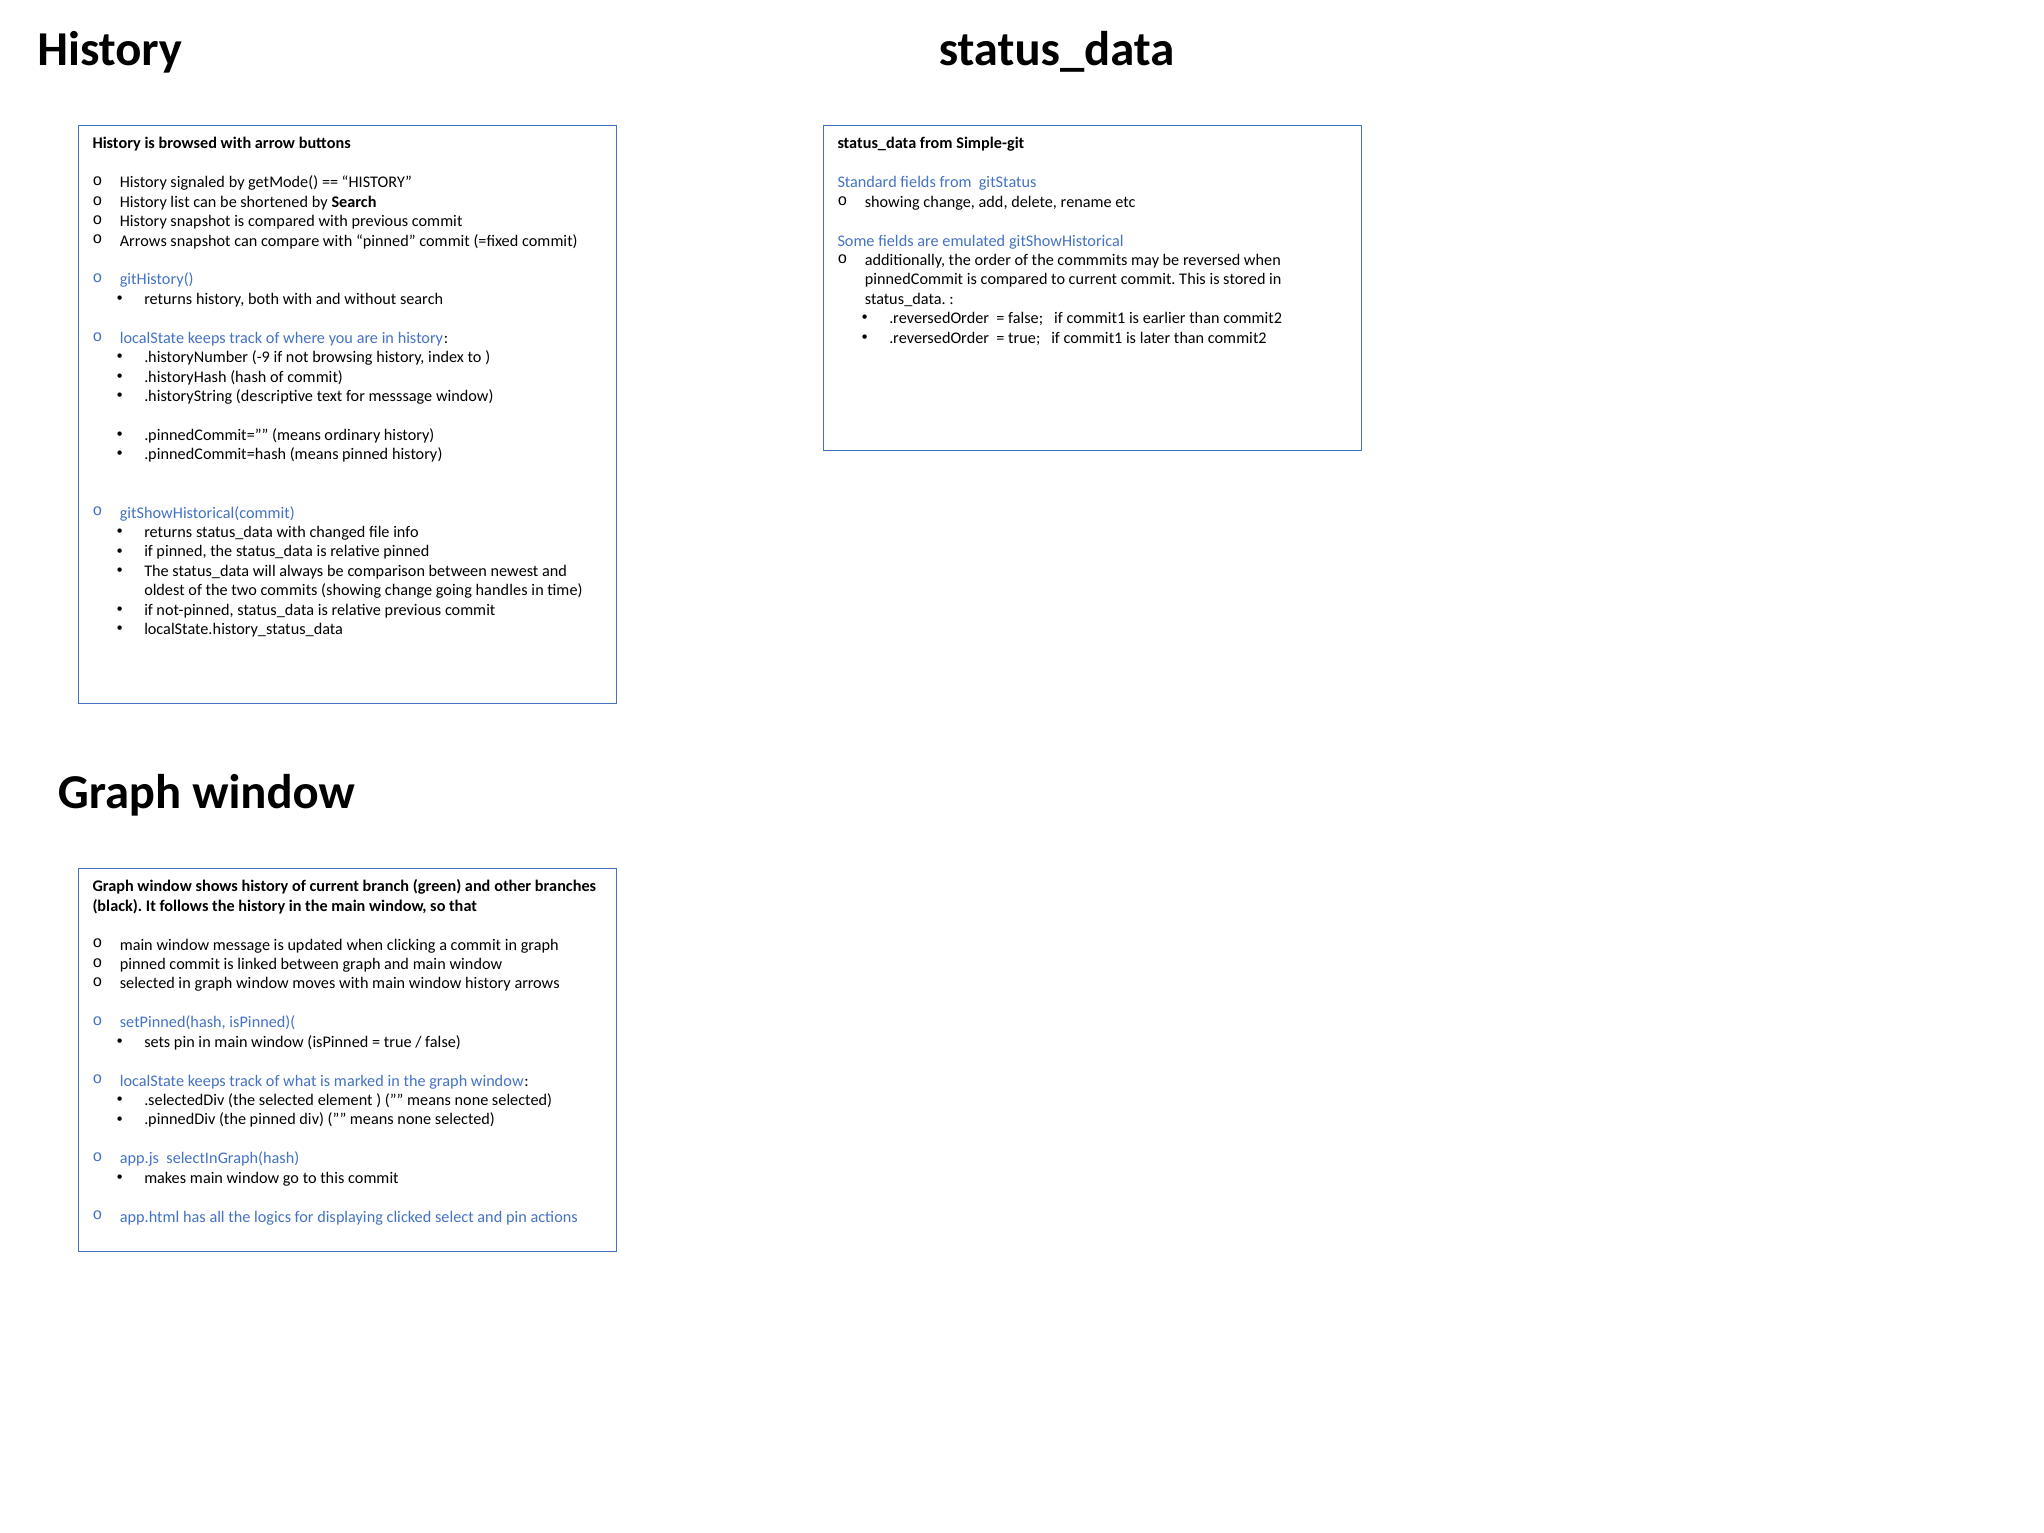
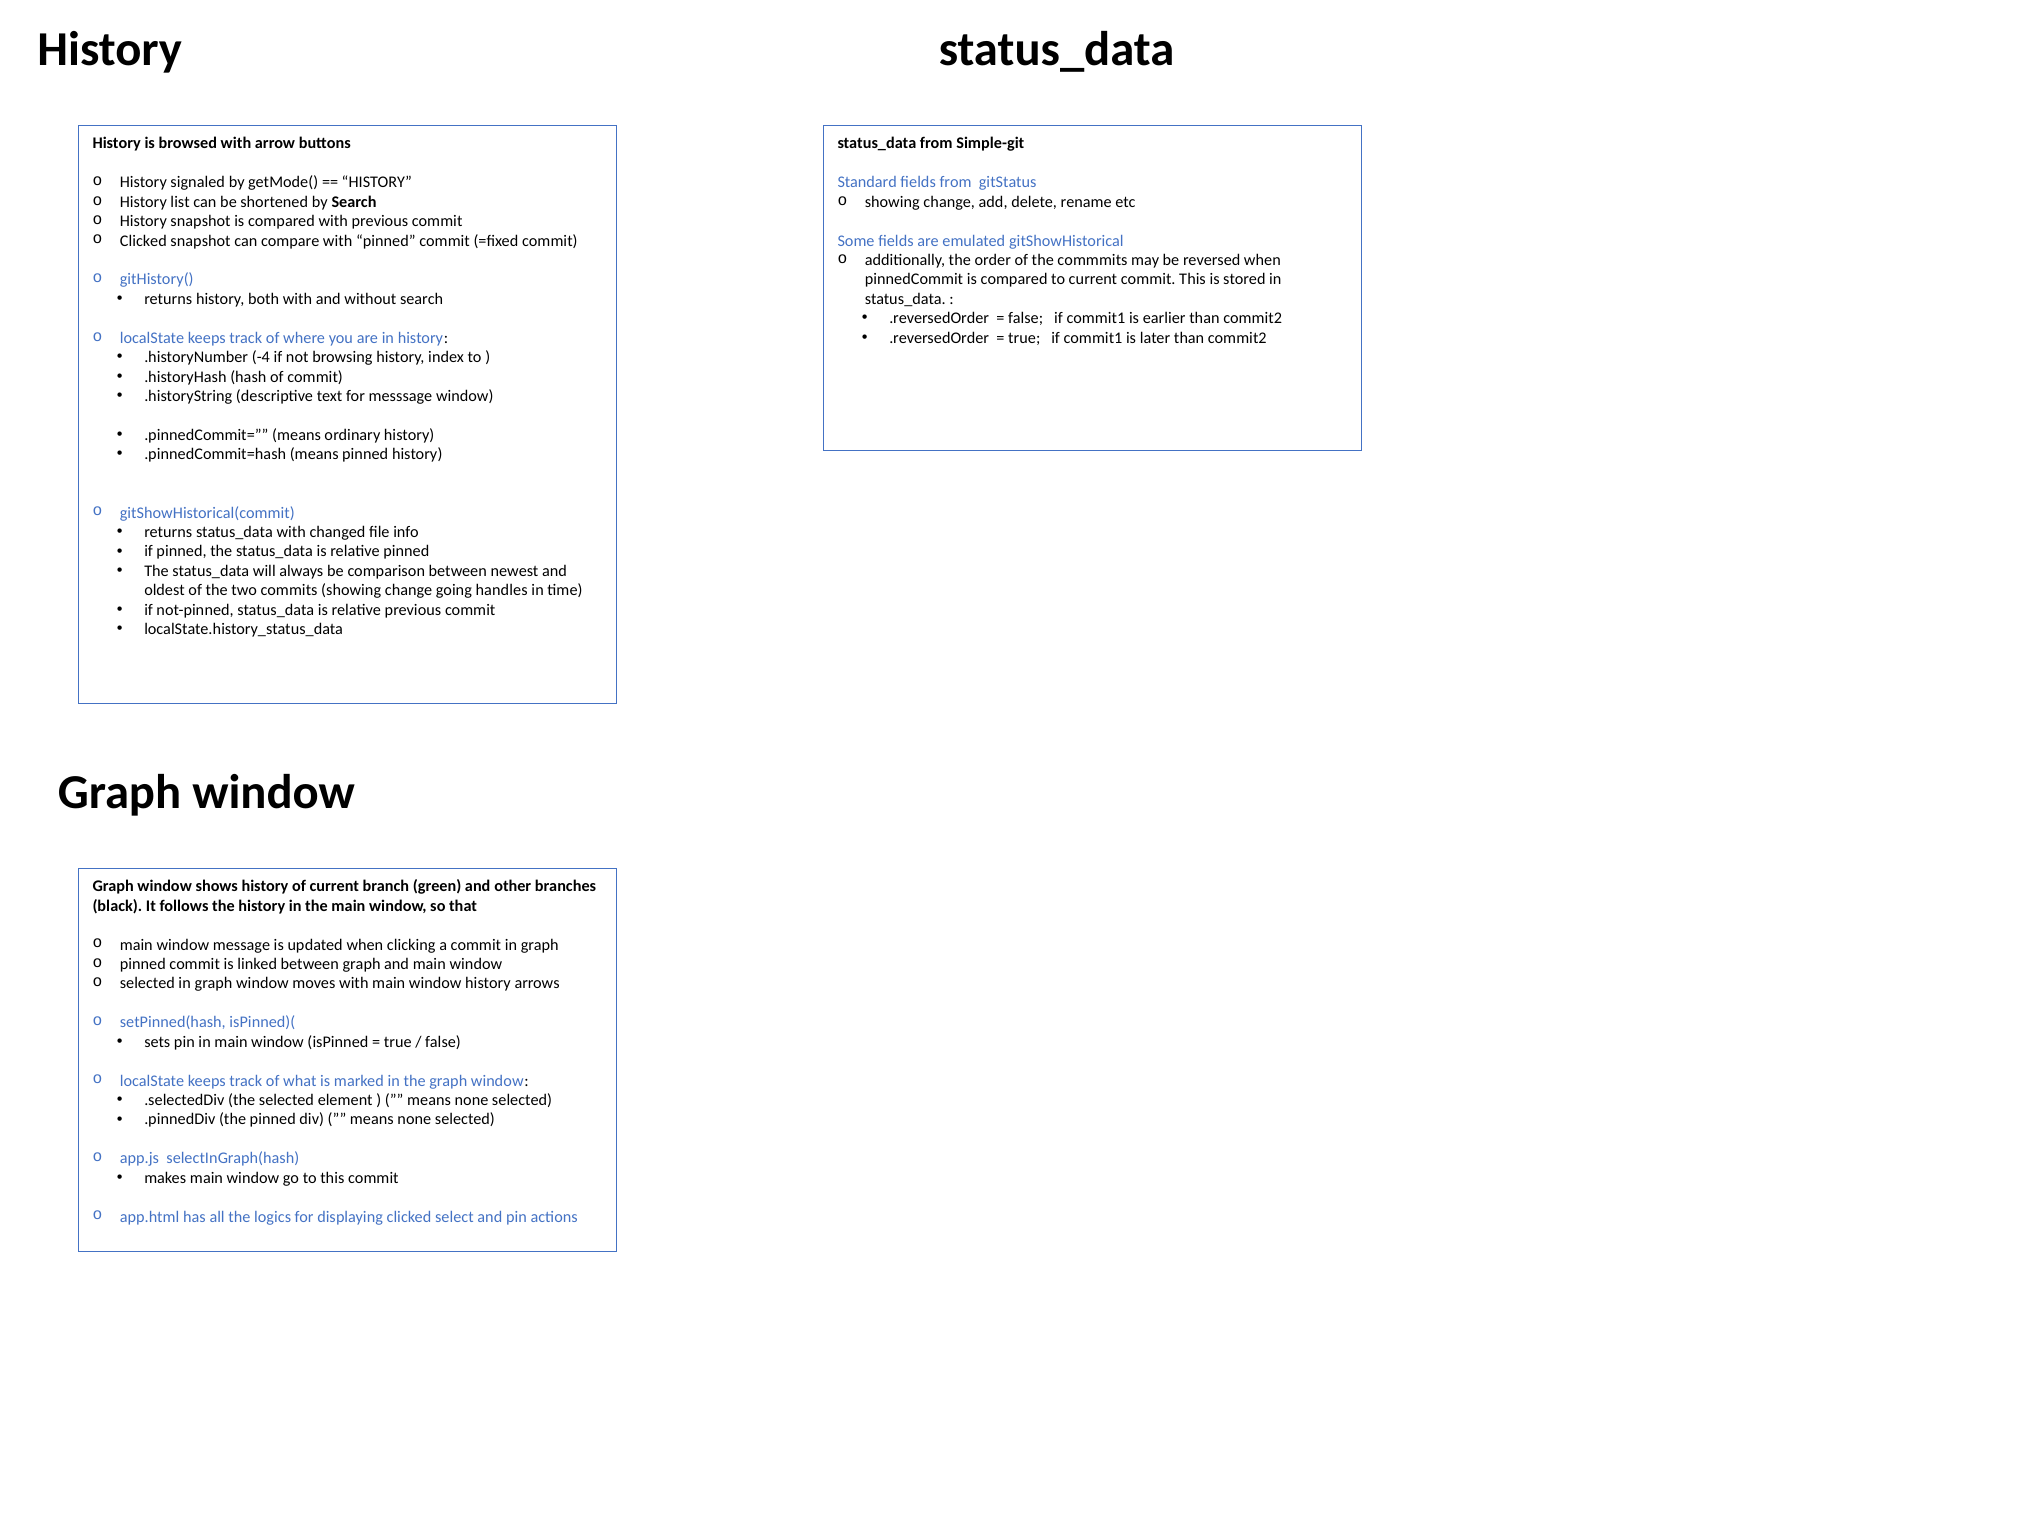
Arrows at (143, 241): Arrows -> Clicked
-9: -9 -> -4
